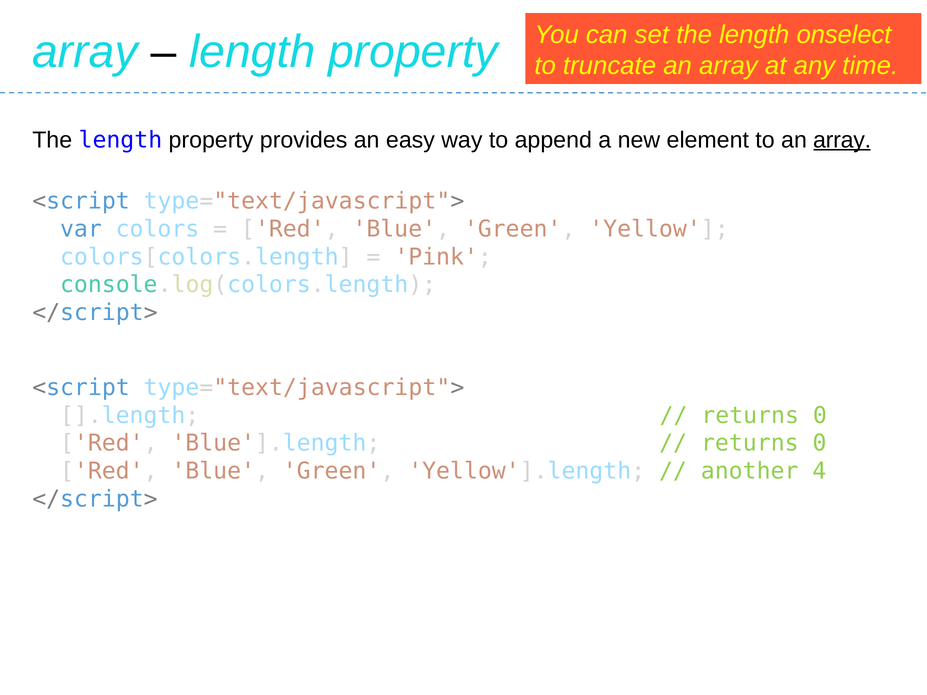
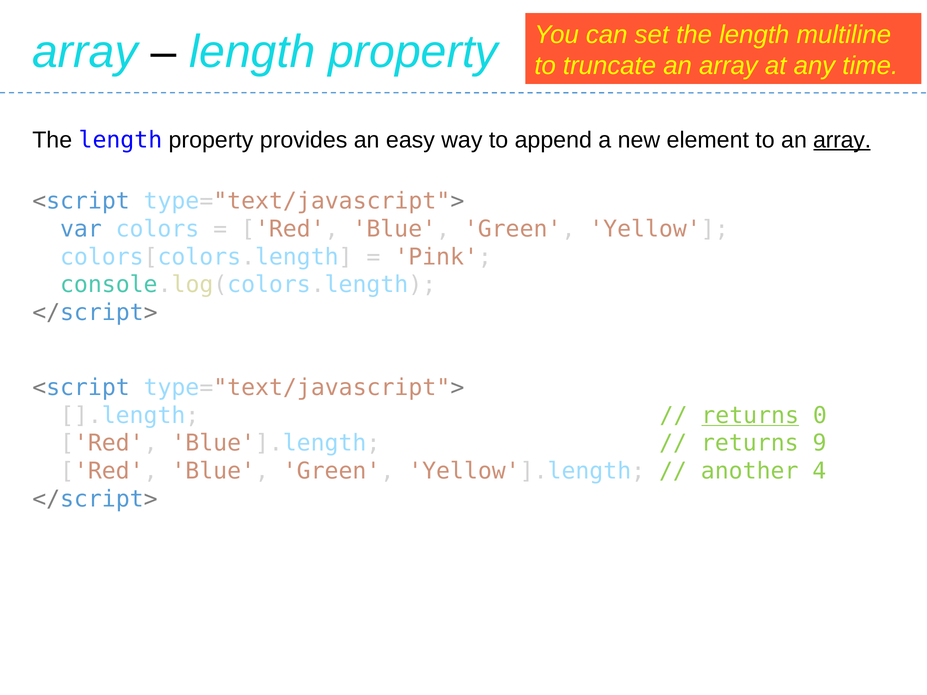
onselect: onselect -> multiline
returns at (750, 416) underline: none -> present
0 at (820, 443): 0 -> 9
